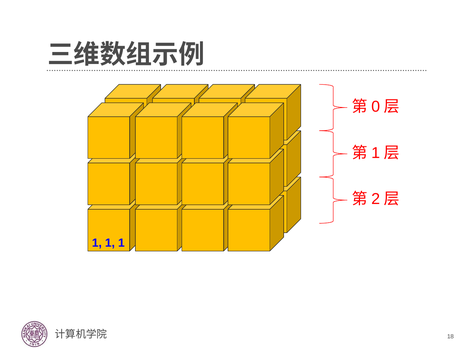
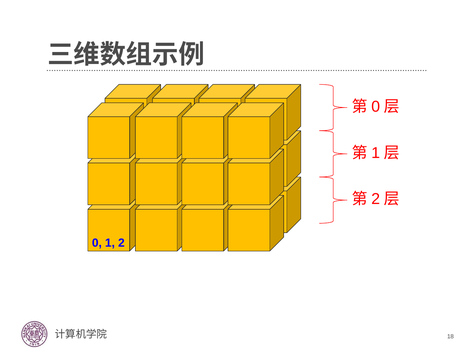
1 at (97, 243): 1 -> 0
1 at (121, 243): 1 -> 2
